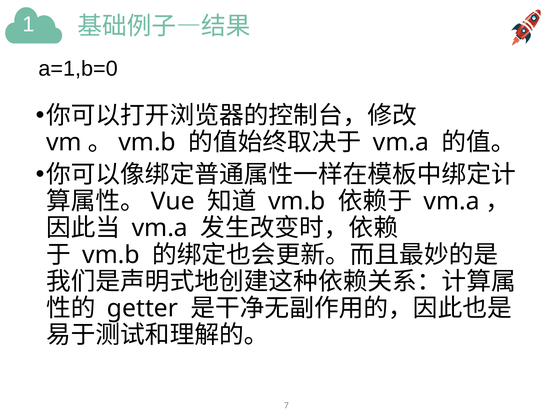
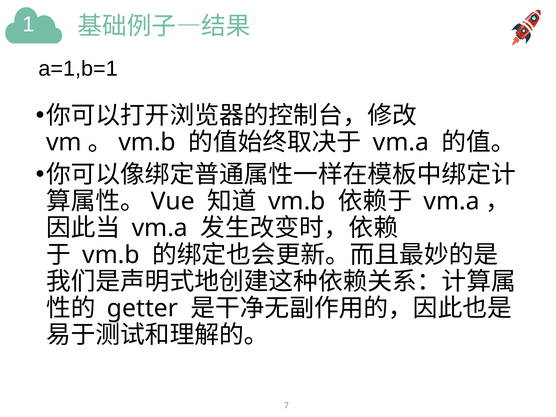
a=1,b=0: a=1,b=0 -> a=1,b=1
